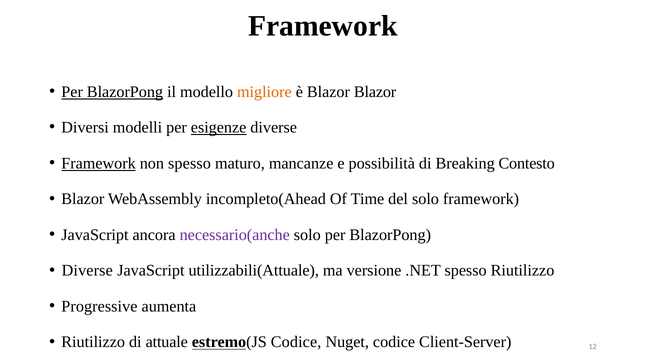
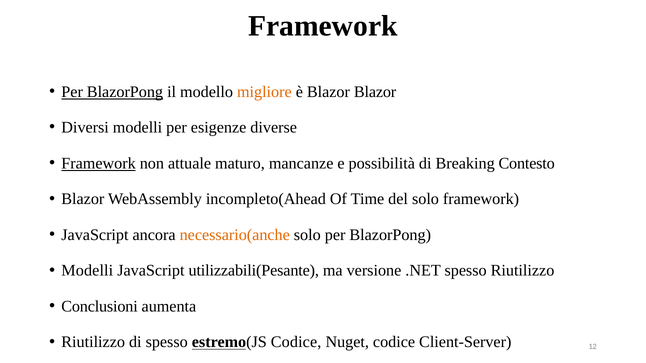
esigenze underline: present -> none
non spesso: spesso -> attuale
necessario(anche colour: purple -> orange
Diverse at (87, 271): Diverse -> Modelli
utilizzabili(Attuale: utilizzabili(Attuale -> utilizzabili(Pesante
Progressive: Progressive -> Conclusioni
di attuale: attuale -> spesso
